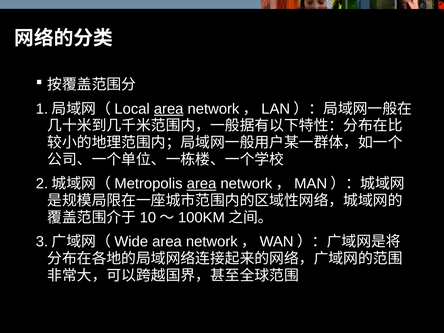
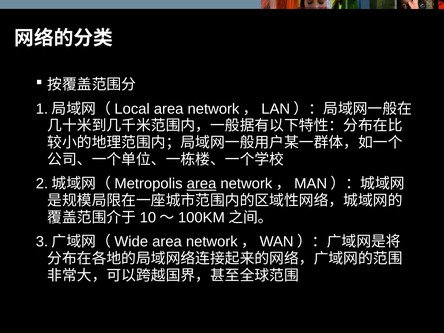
area at (169, 109) underline: present -> none
